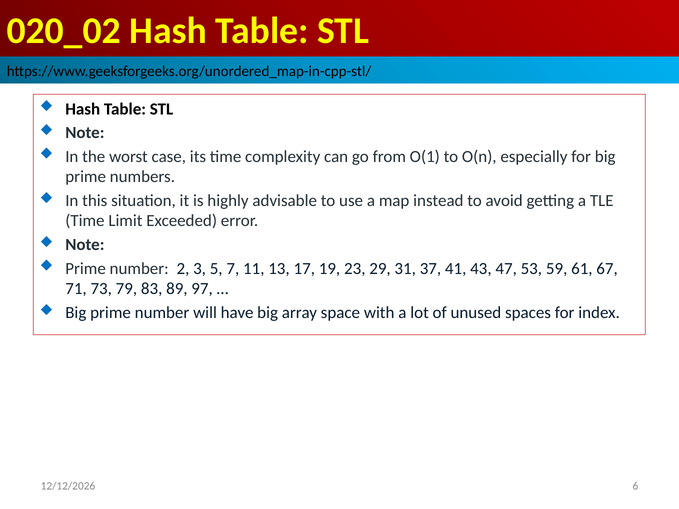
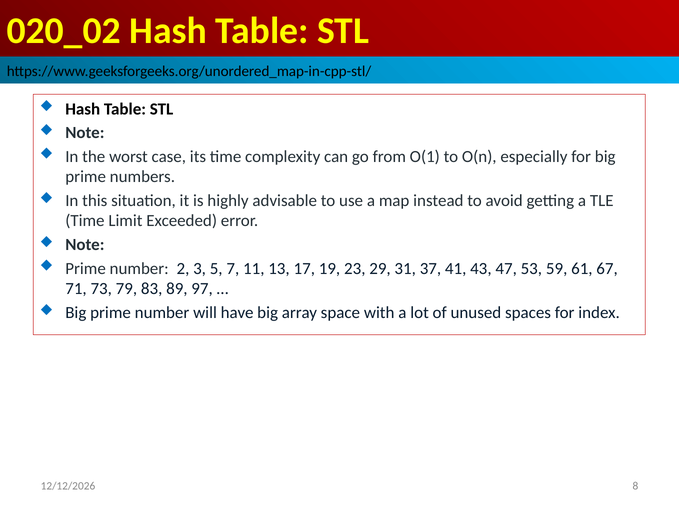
6: 6 -> 8
